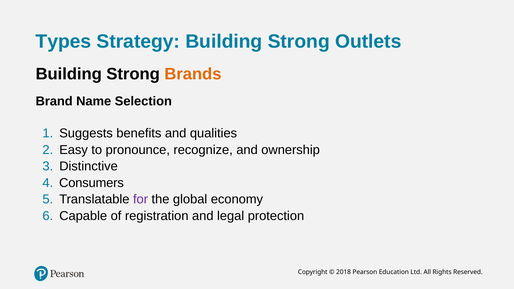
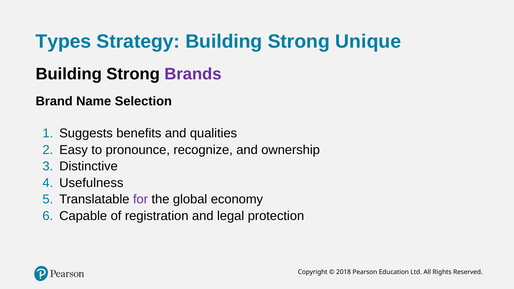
Outlets: Outlets -> Unique
Brands colour: orange -> purple
Consumers: Consumers -> Usefulness
